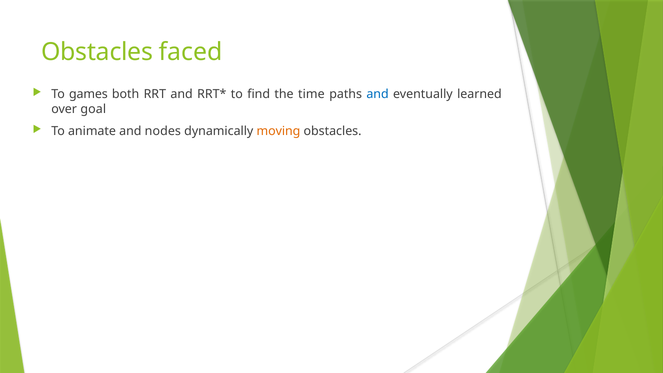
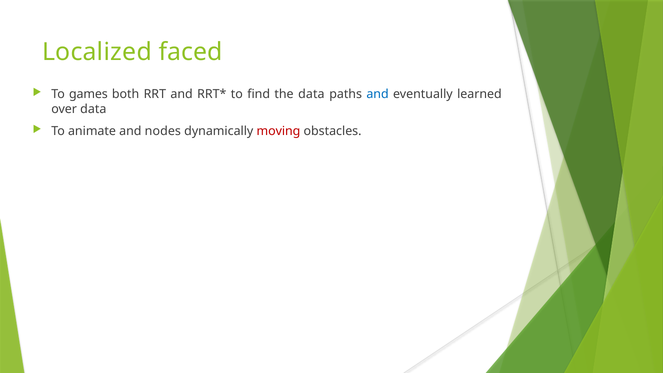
Obstacles at (97, 52): Obstacles -> Localized
the time: time -> data
over goal: goal -> data
moving colour: orange -> red
